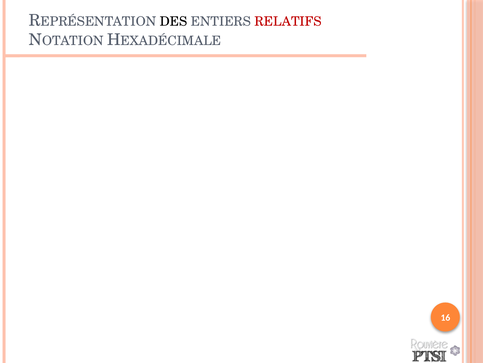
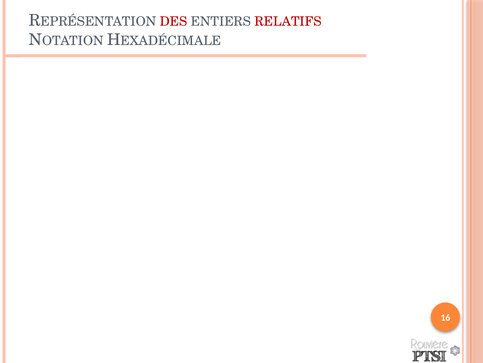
DES colour: black -> red
